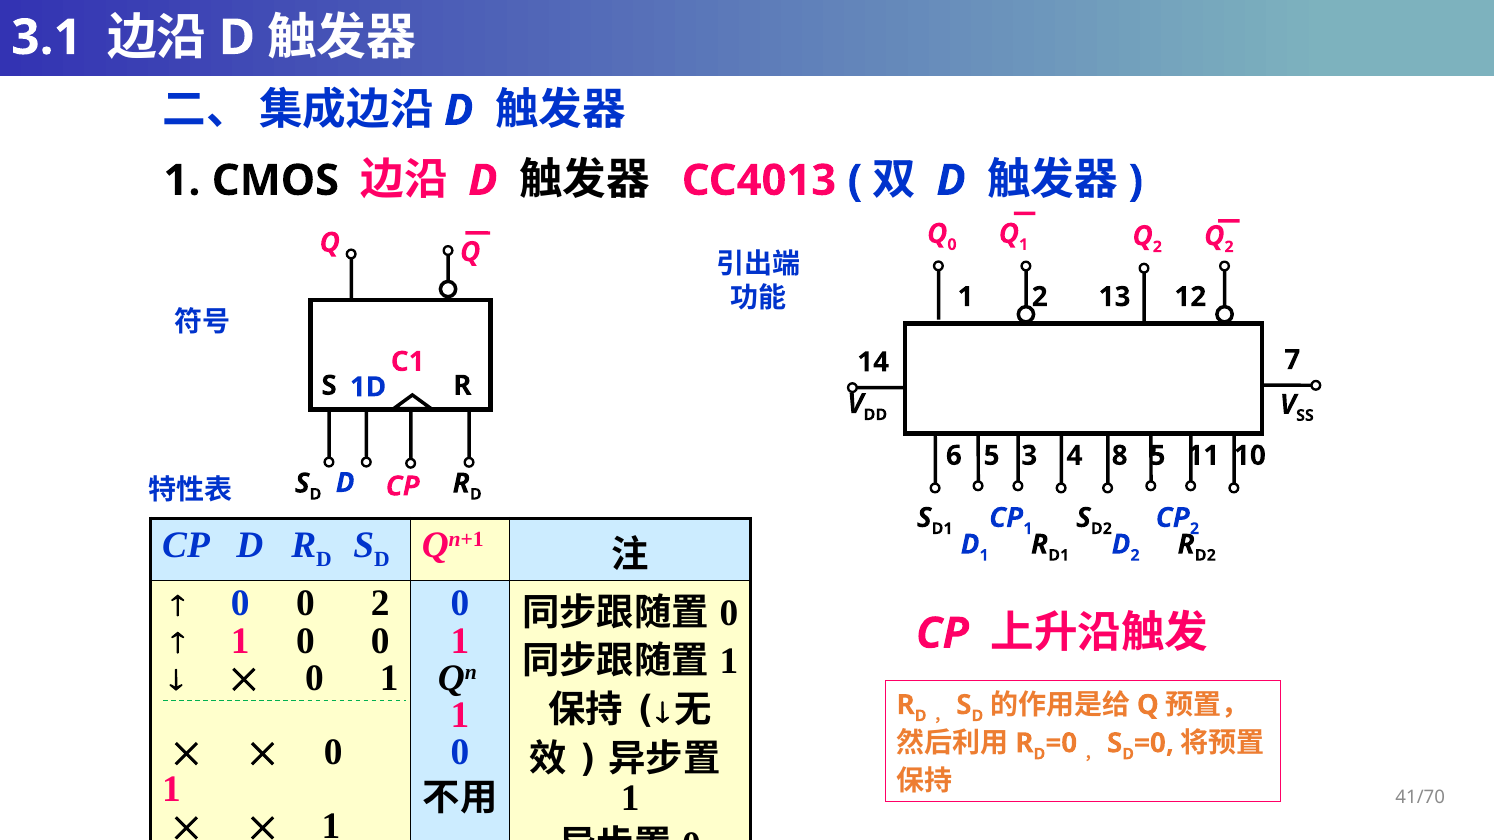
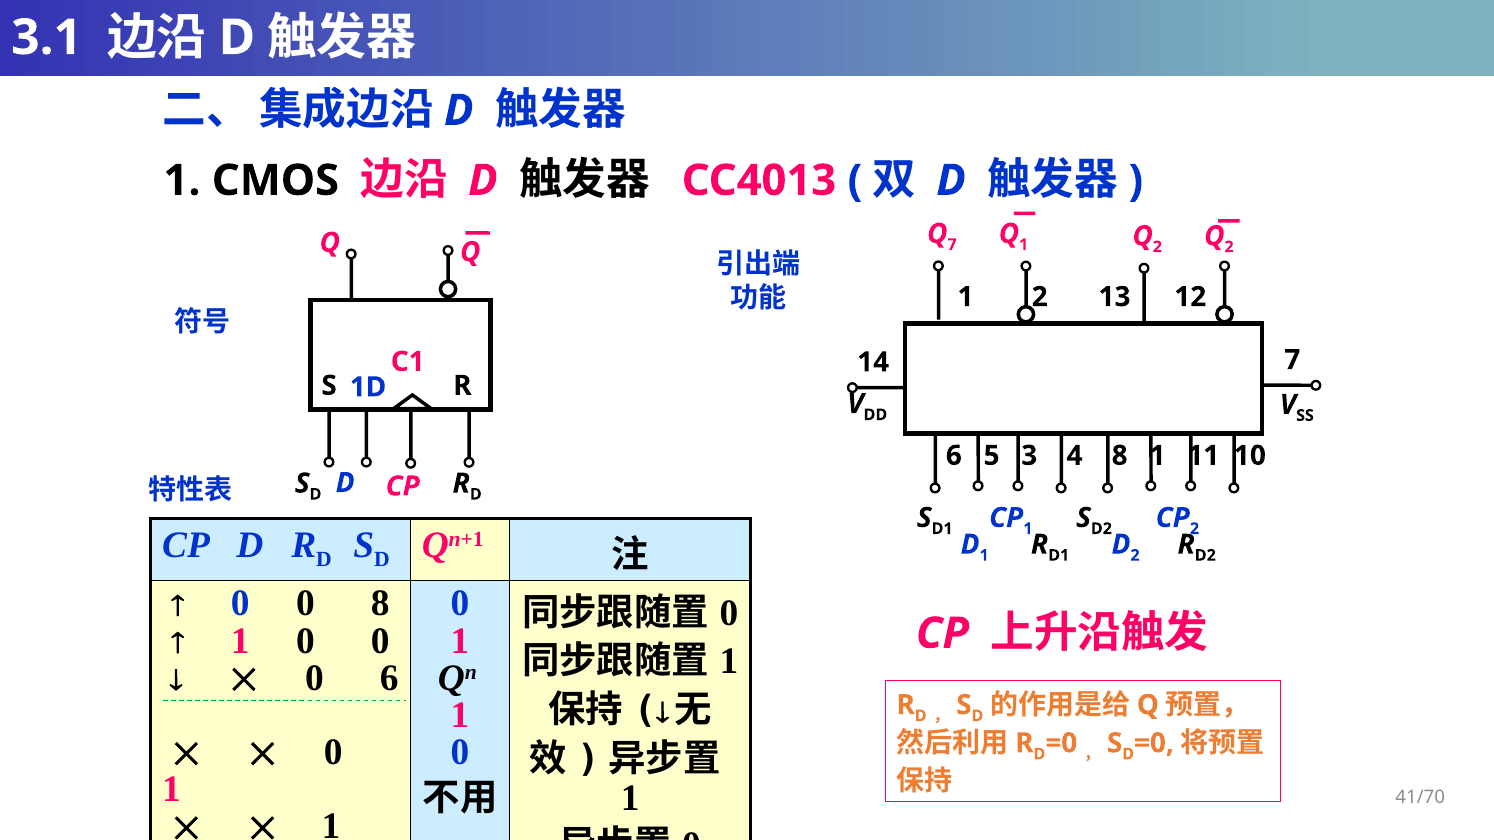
Q 0: 0 -> 7
8 5: 5 -> 1
0 2: 2 -> 8
1 at (389, 678): 1 -> 6
